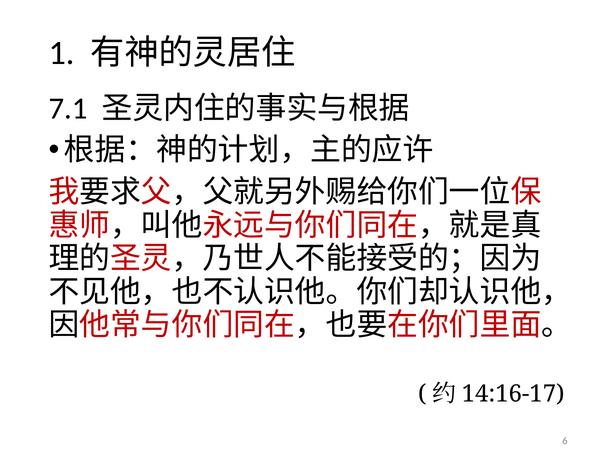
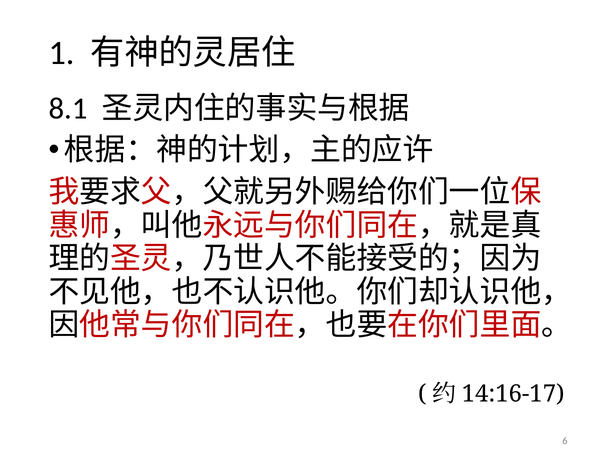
7.1: 7.1 -> 8.1
